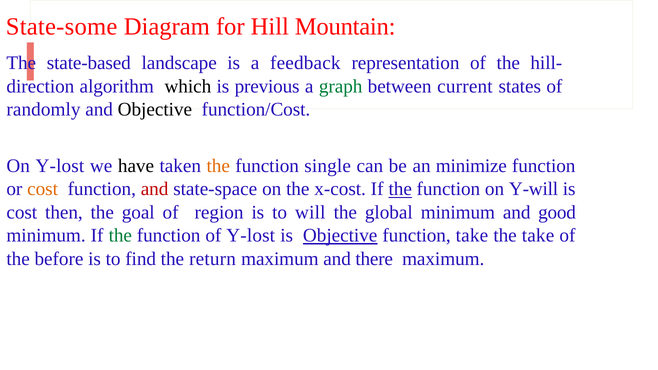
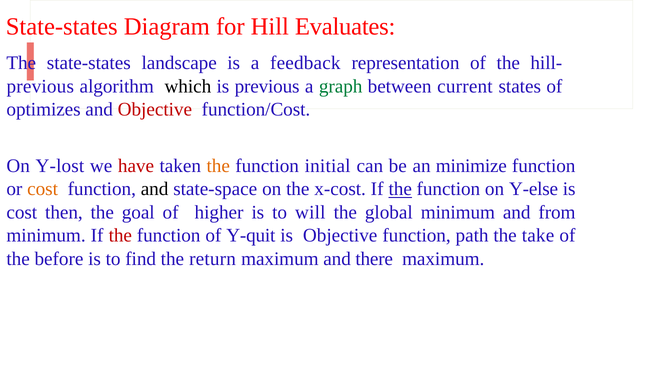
State-some at (62, 27): State-some -> State-states
Mountain: Mountain -> Evaluates
The state-based: state-based -> state-states
direction at (40, 86): direction -> previous
randomly: randomly -> optimizes
Objective at (155, 110) colour: black -> red
have colour: black -> red
single: single -> initial
and at (155, 189) colour: red -> black
Y-will: Y-will -> Y-else
region: region -> higher
good: good -> from
the at (120, 236) colour: green -> red
of Y-lost: Y-lost -> Y-quit
Objective at (340, 236) underline: present -> none
function take: take -> path
